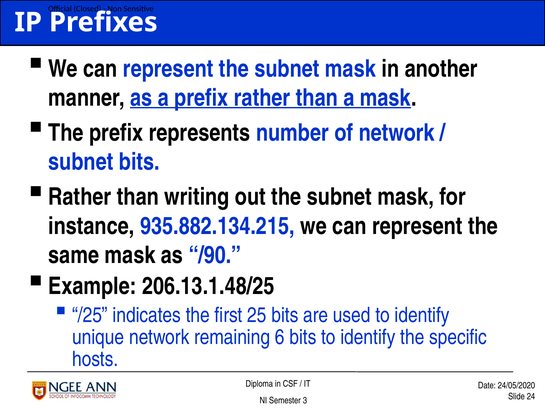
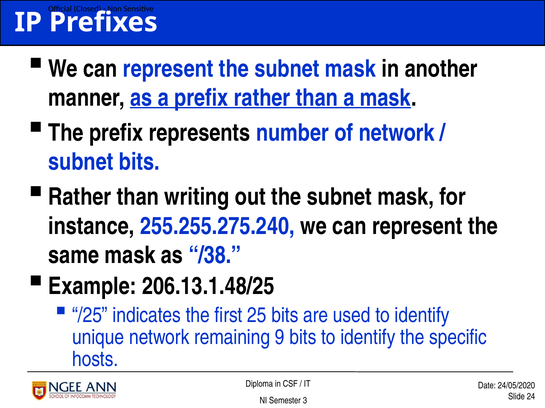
935.882.134.215: 935.882.134.215 -> 255.255.275.240
/90: /90 -> /38
6: 6 -> 9
